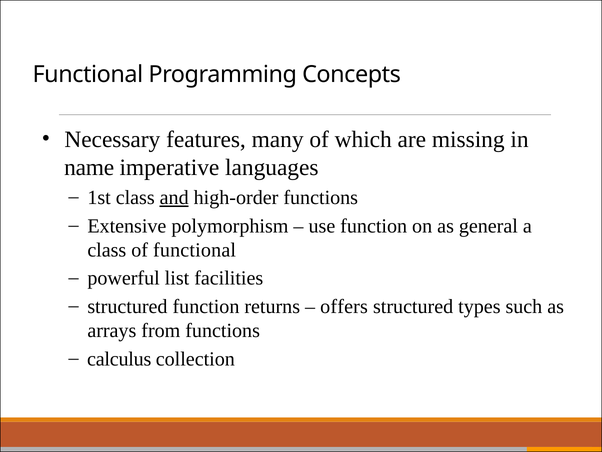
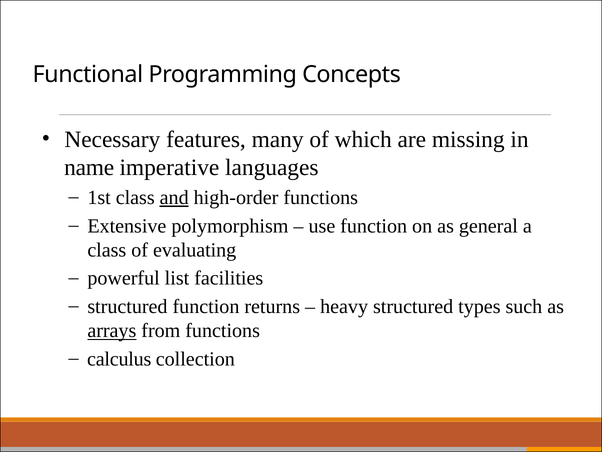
of functional: functional -> evaluating
offers: offers -> heavy
arrays underline: none -> present
